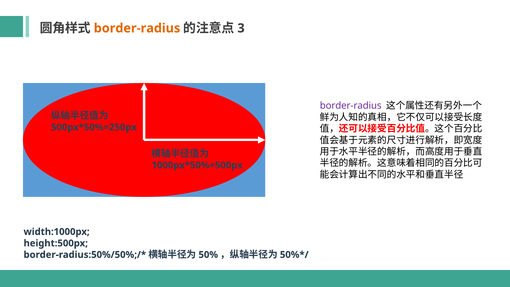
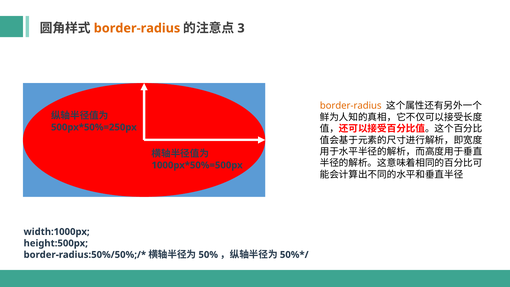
border-radius at (351, 106) colour: purple -> orange
